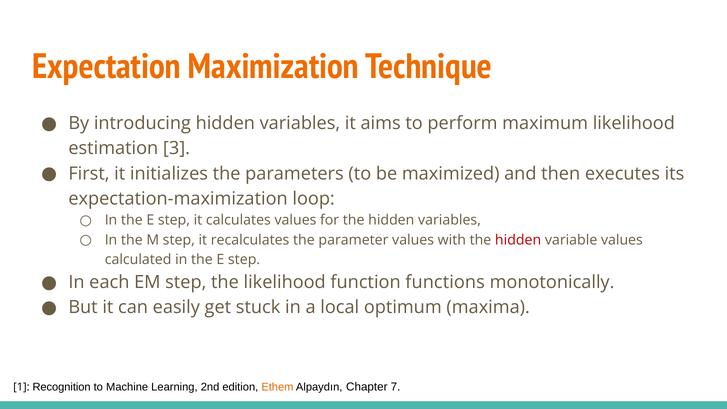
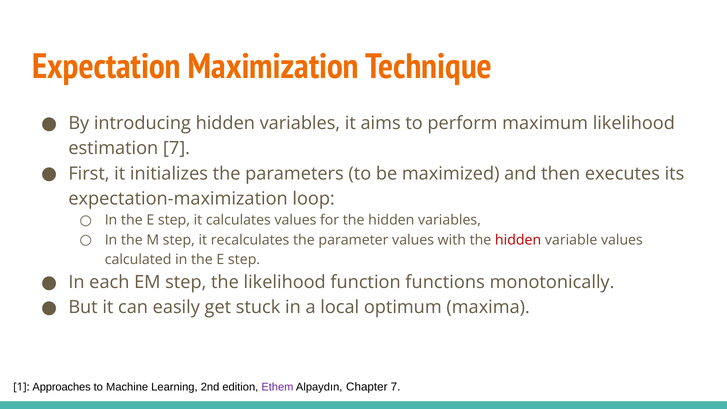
estimation 3: 3 -> 7
Recognition: Recognition -> Approaches
Ethem colour: orange -> purple
